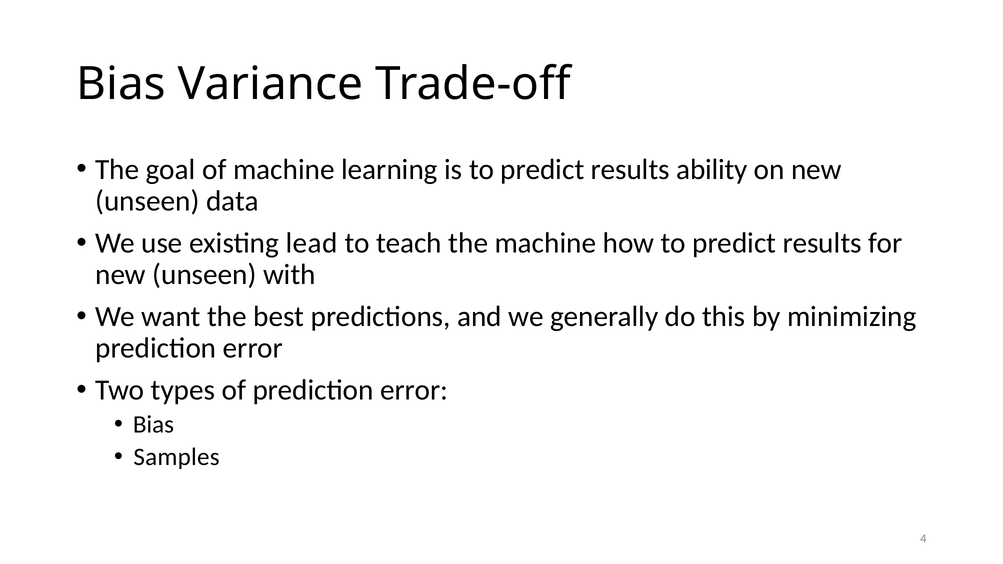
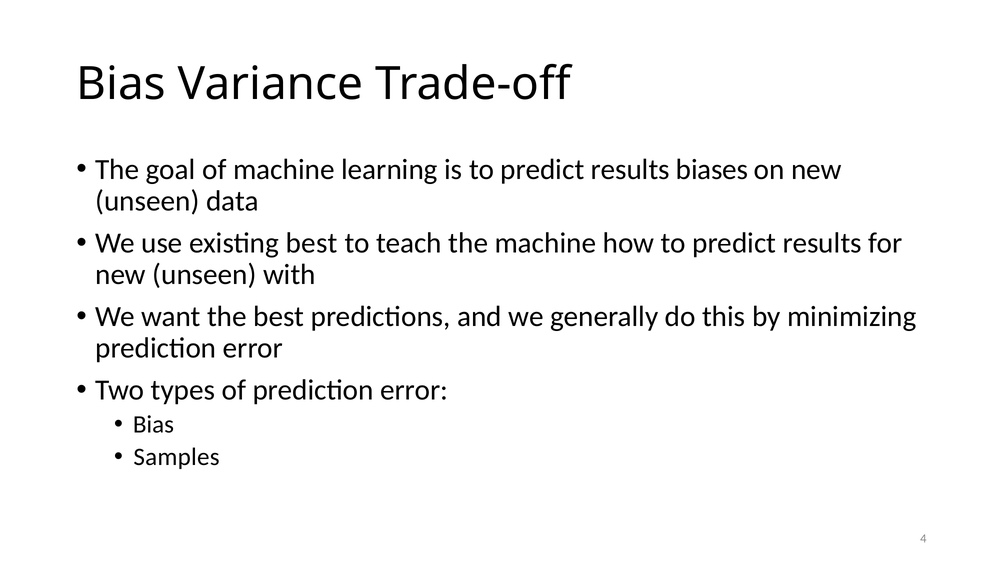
ability: ability -> biases
existing lead: lead -> best
